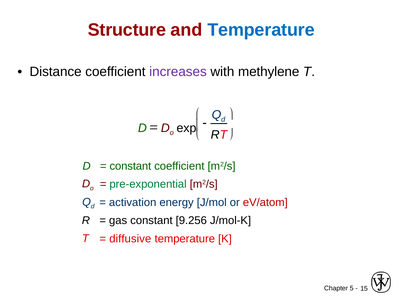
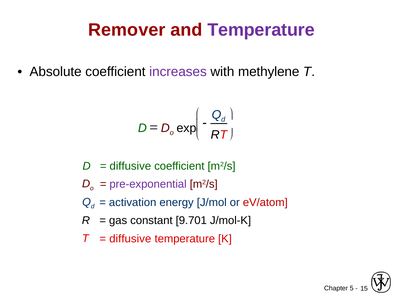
Structure: Structure -> Remover
Temperature at (261, 30) colour: blue -> purple
Distance: Distance -> Absolute
constant at (130, 166): constant -> diffusive
pre-exponential colour: green -> purple
9.256: 9.256 -> 9.701
